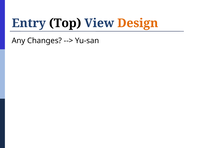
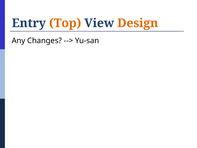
Top colour: black -> orange
